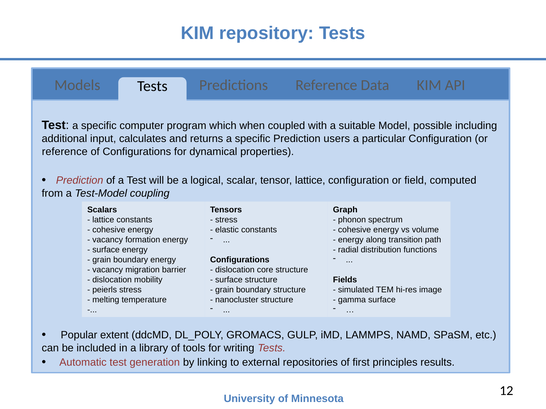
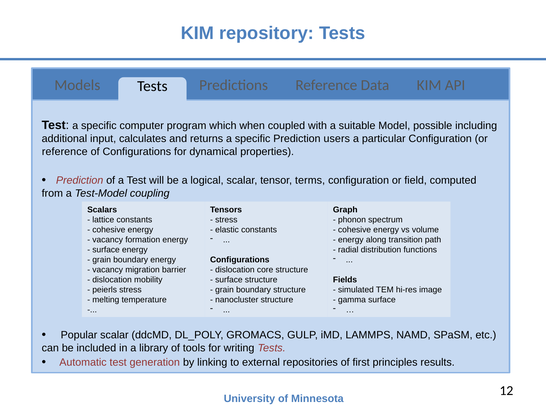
tensor lattice: lattice -> terms
Popular extent: extent -> scalar
